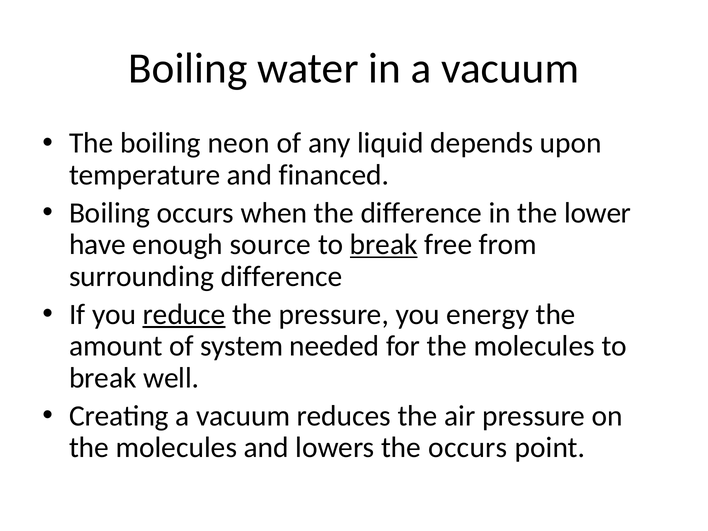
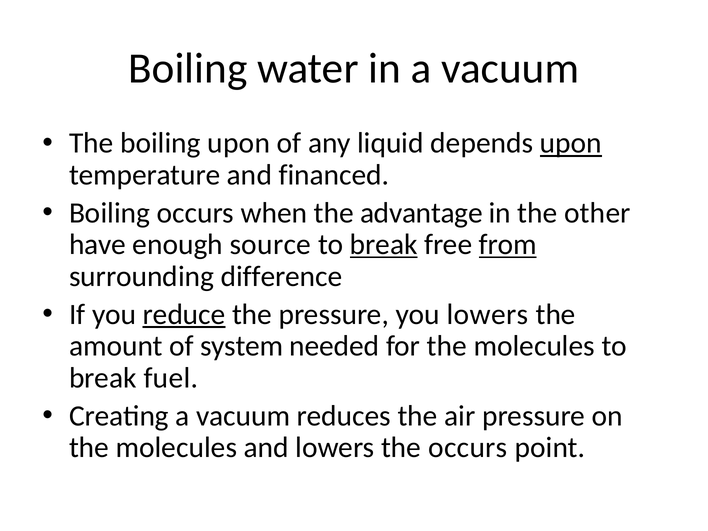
boiling neon: neon -> upon
upon at (571, 143) underline: none -> present
the difference: difference -> advantage
lower: lower -> other
from underline: none -> present
you energy: energy -> lowers
well: well -> fuel
